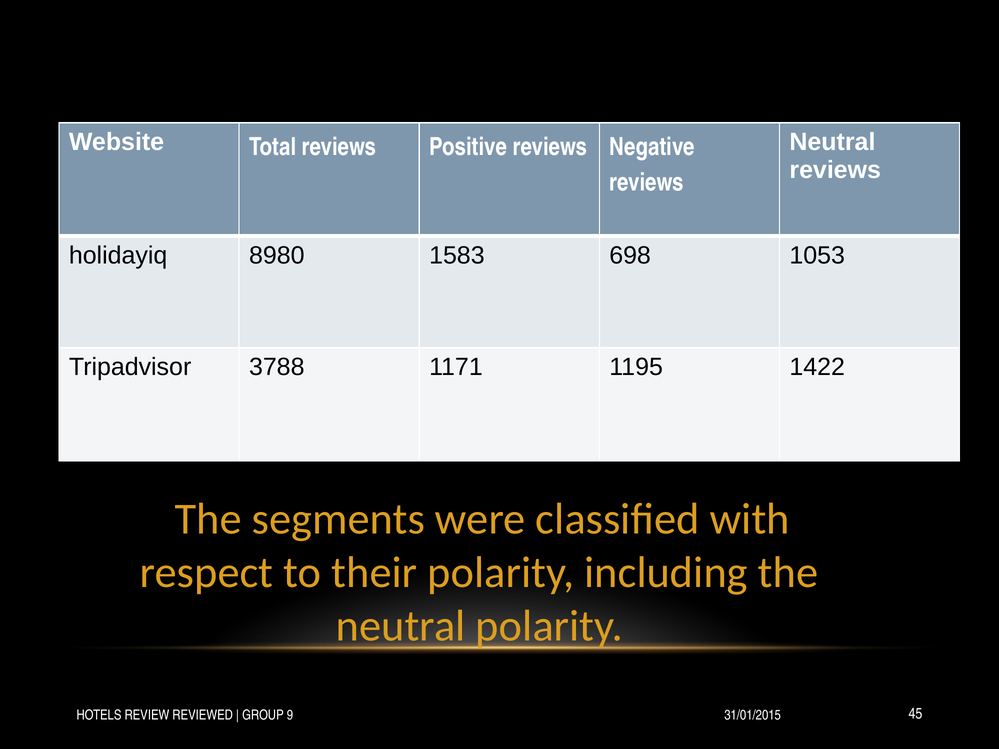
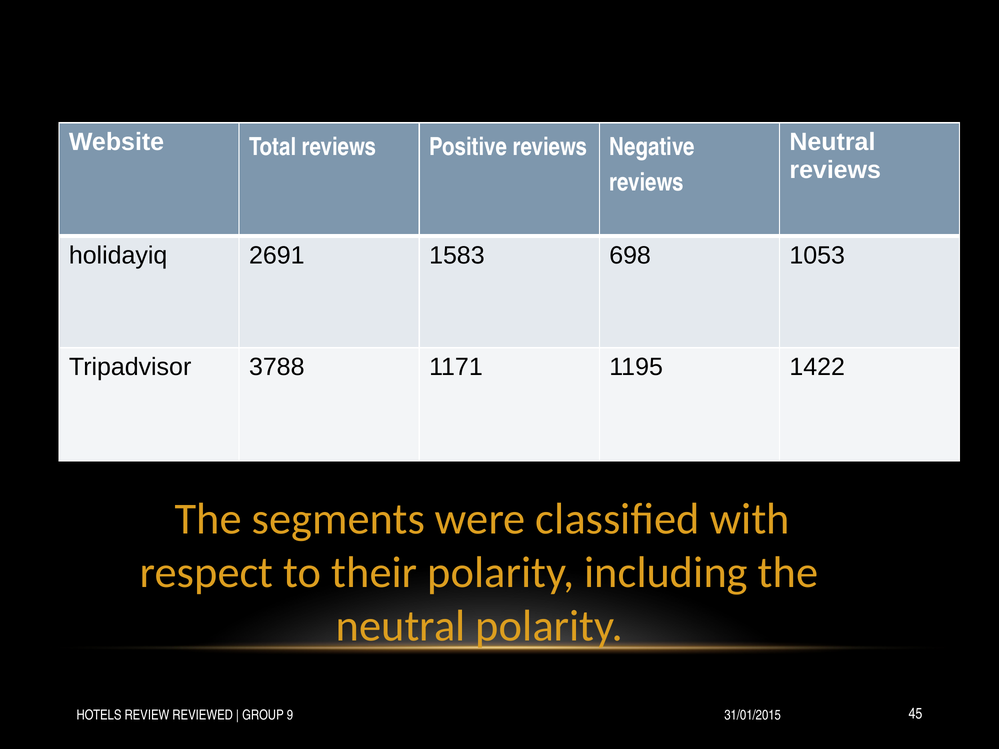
8980: 8980 -> 2691
